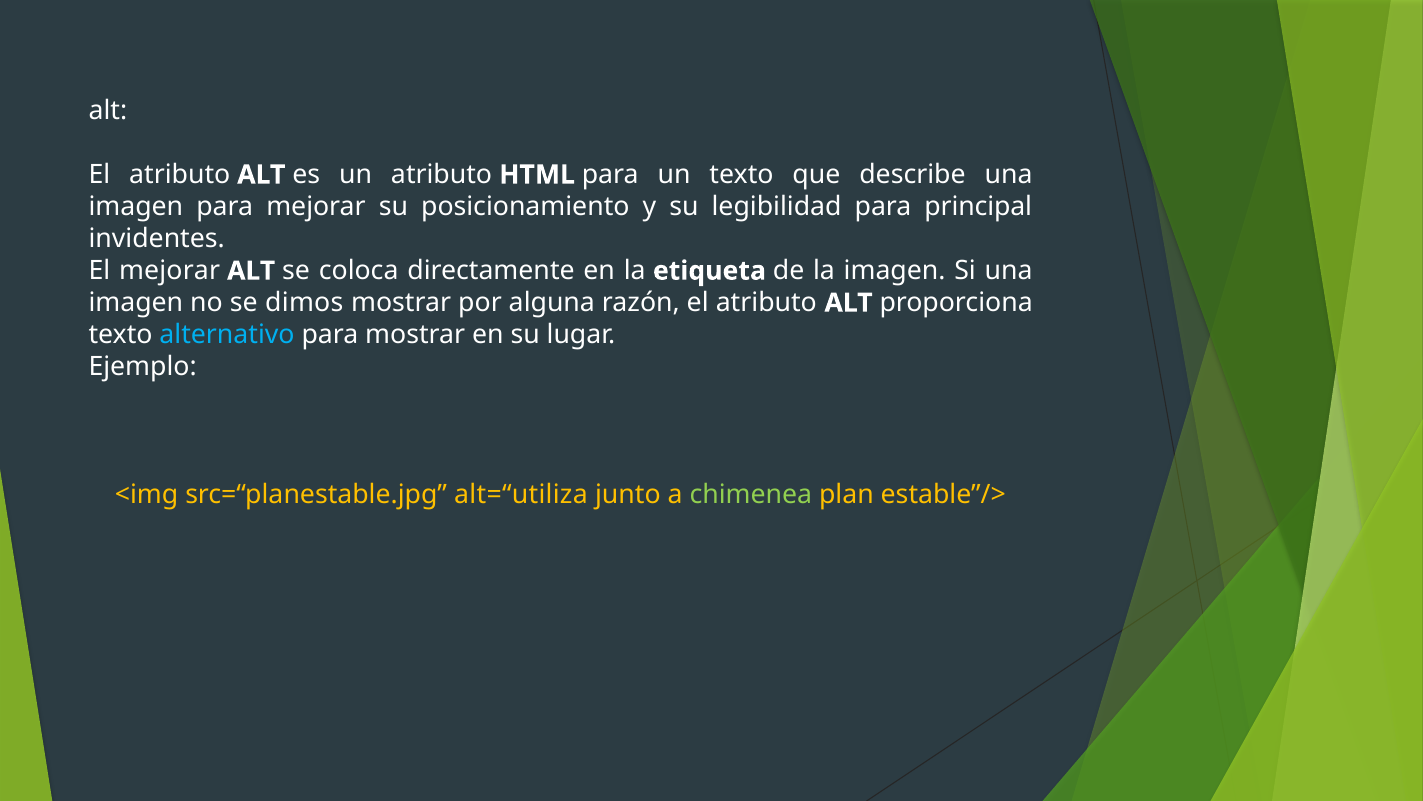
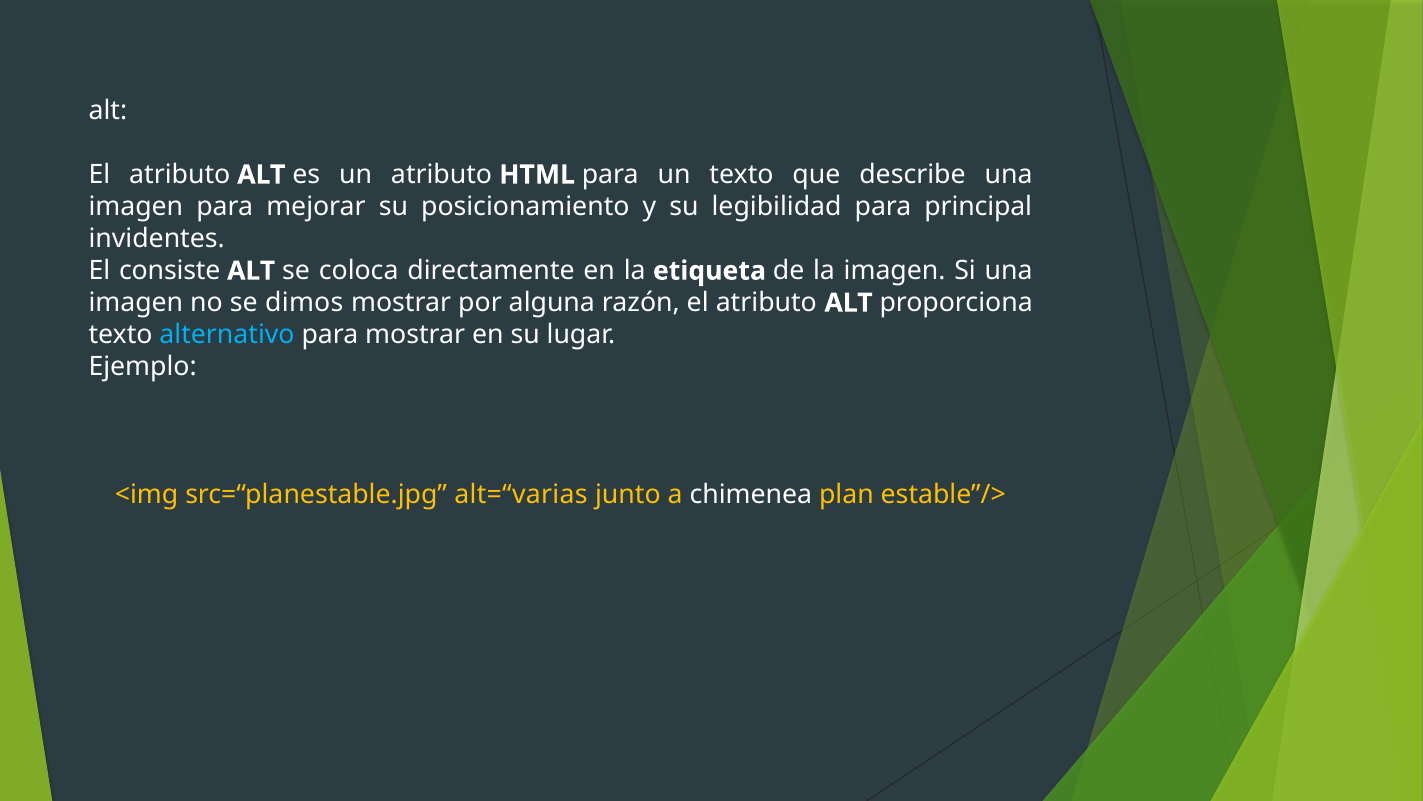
El mejorar: mejorar -> consiste
alt=“utiliza: alt=“utiliza -> alt=“varias
chimenea colour: light green -> white
